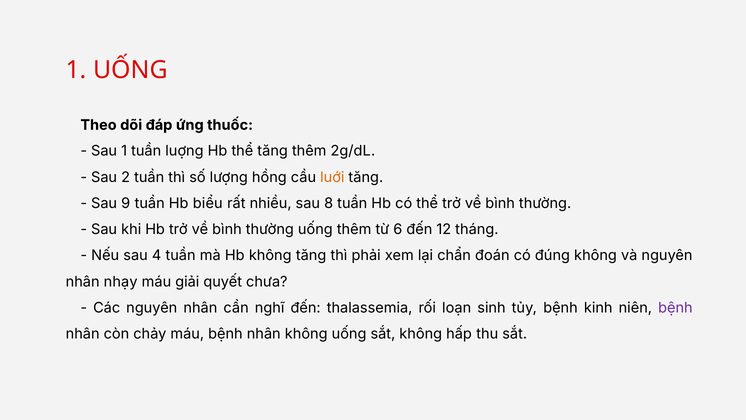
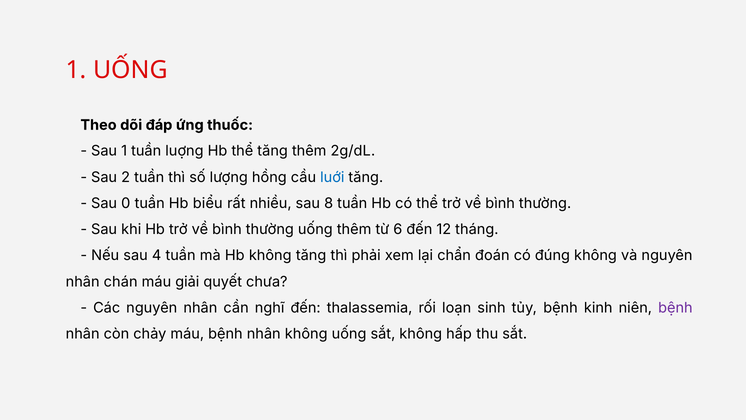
luới colour: orange -> blue
9: 9 -> 0
nhạy: nhạy -> chán
